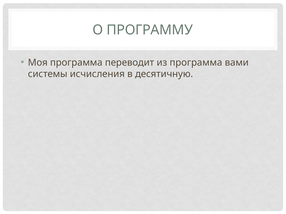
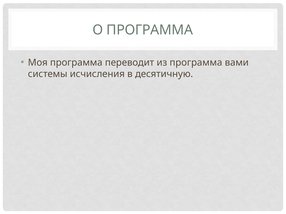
О ПРОГРАММУ: ПРОГРАММУ -> ПРОГРАММА
